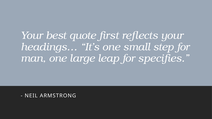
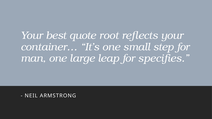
first: first -> root
headings…: headings… -> container…
